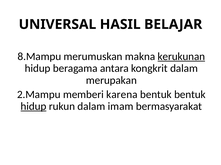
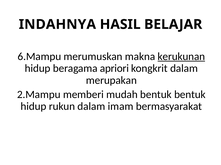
UNIVERSAL: UNIVERSAL -> INDAHNYA
8.Mampu: 8.Mampu -> 6.Mampu
antara: antara -> apriori
karena: karena -> mudah
hidup at (34, 107) underline: present -> none
